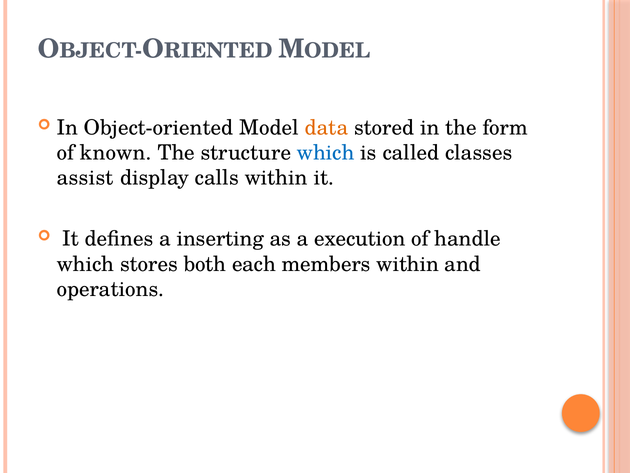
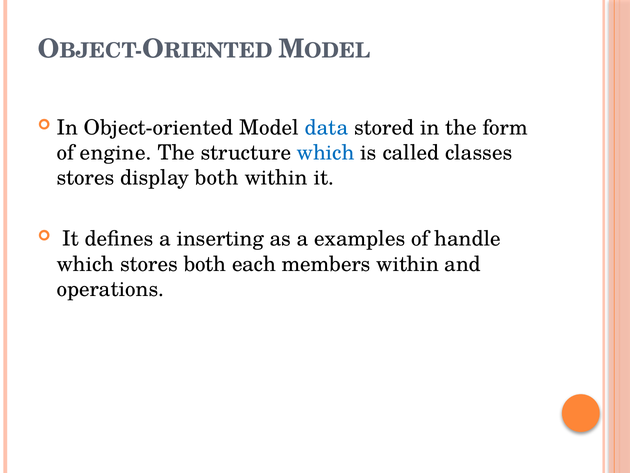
data colour: orange -> blue
known: known -> engine
assist at (85, 178): assist -> stores
display calls: calls -> both
execution: execution -> examples
